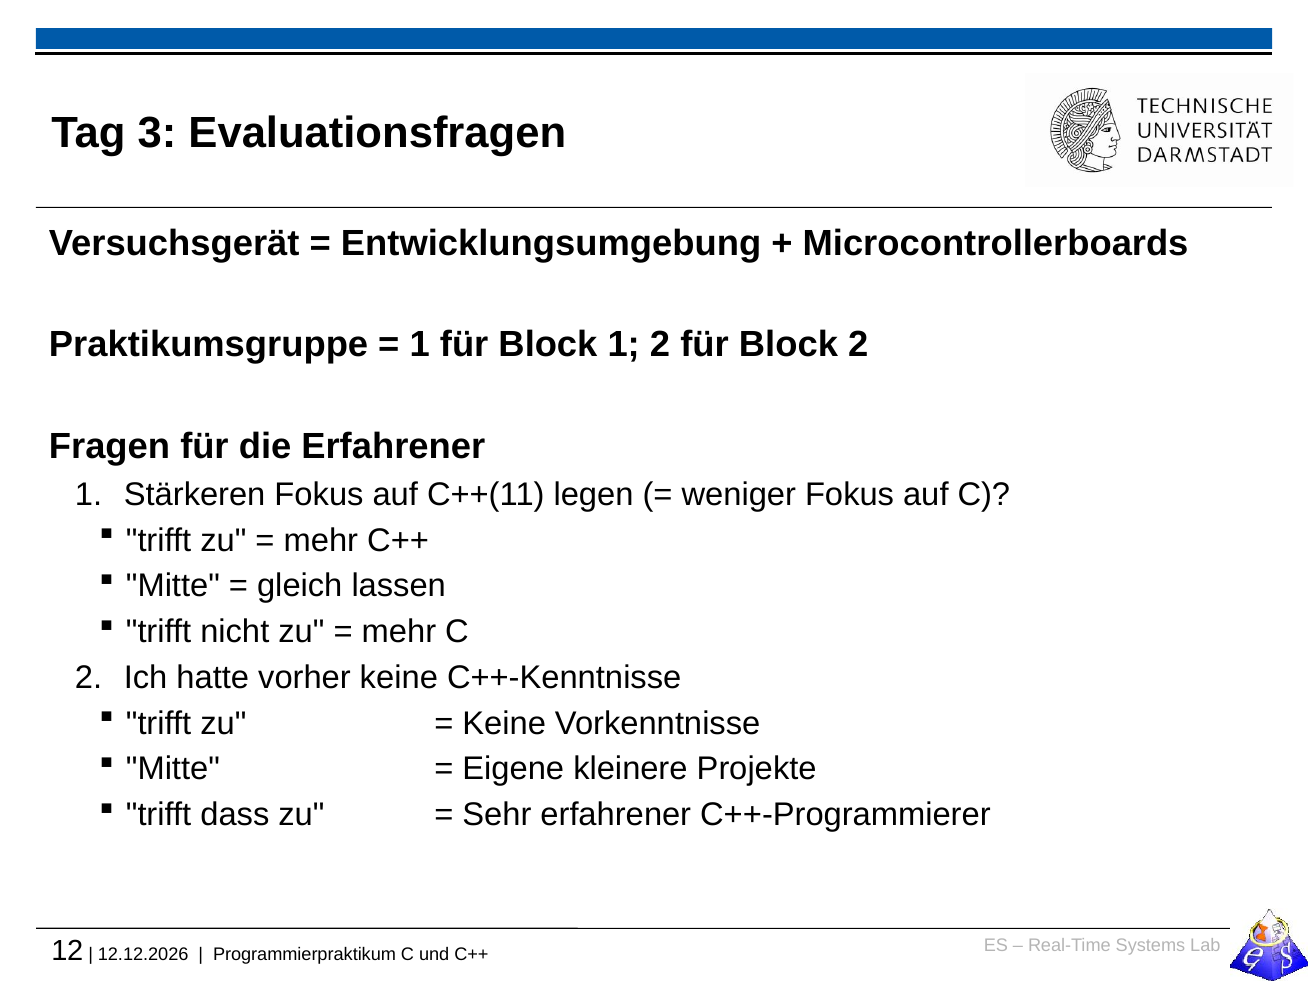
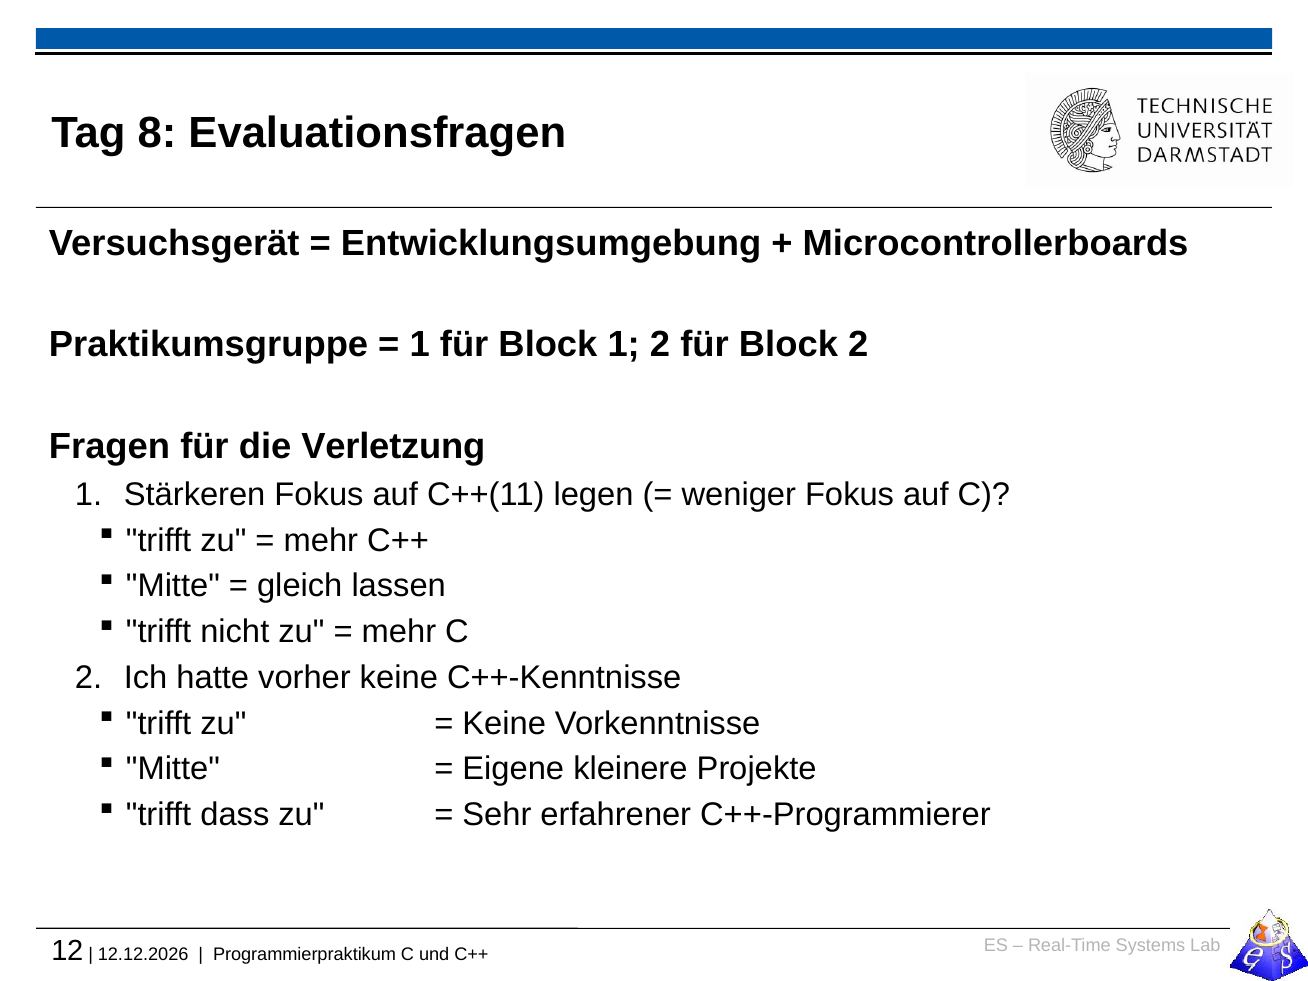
3: 3 -> 8
die Erfahrener: Erfahrener -> Verletzung
